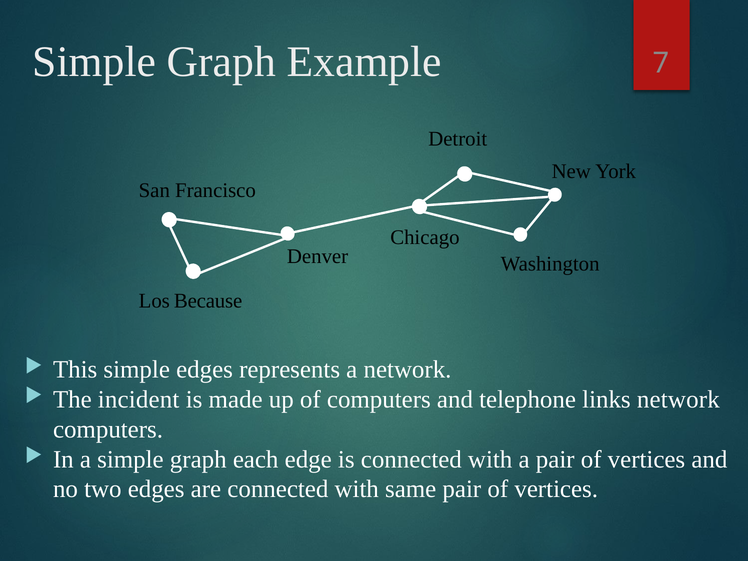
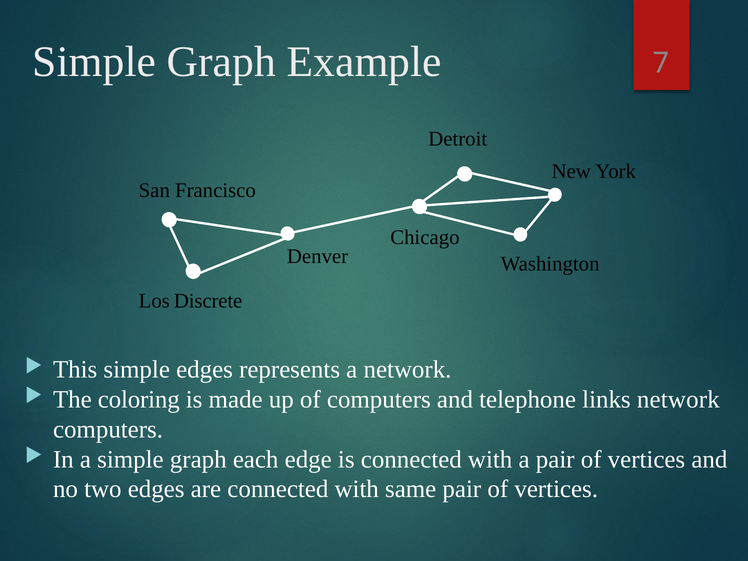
Because: Because -> Discrete
incident: incident -> coloring
